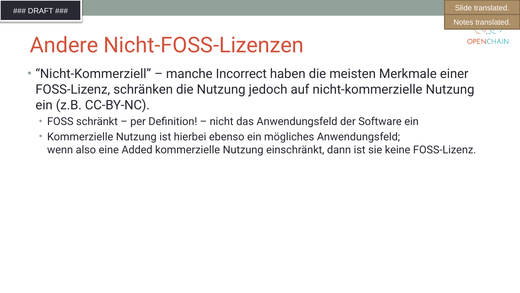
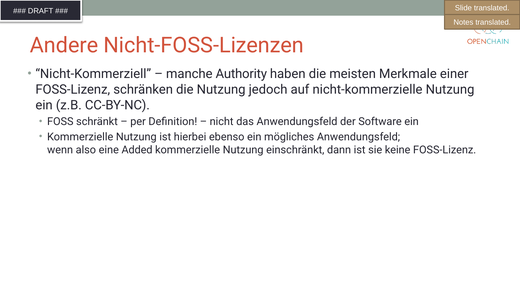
Incorrect: Incorrect -> Authority
